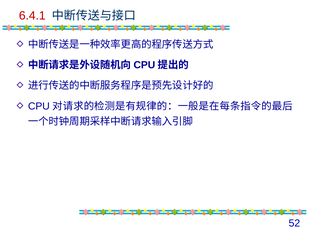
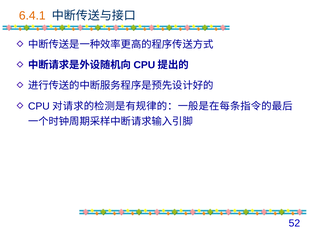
6.4.1 colour: red -> orange
